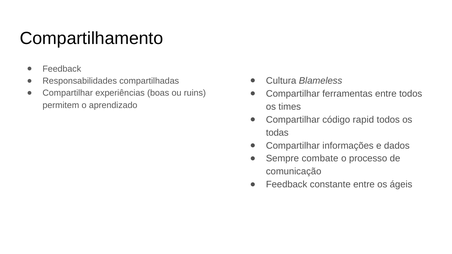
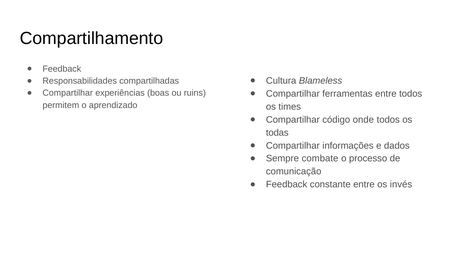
rapid: rapid -> onde
ágeis: ágeis -> invés
